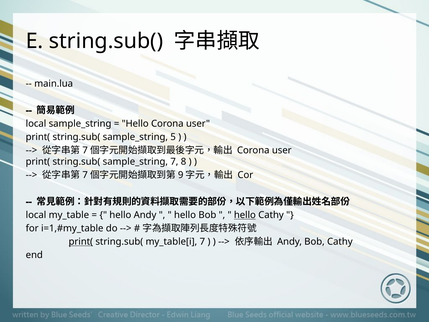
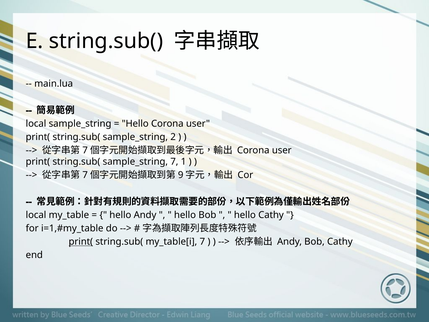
5: 5 -> 2
8: 8 -> 1
hello at (245, 215) underline: present -> none
